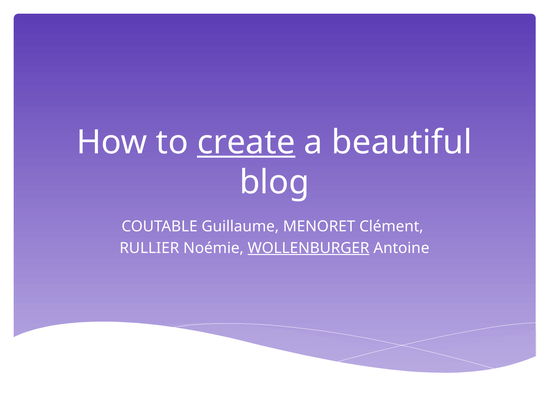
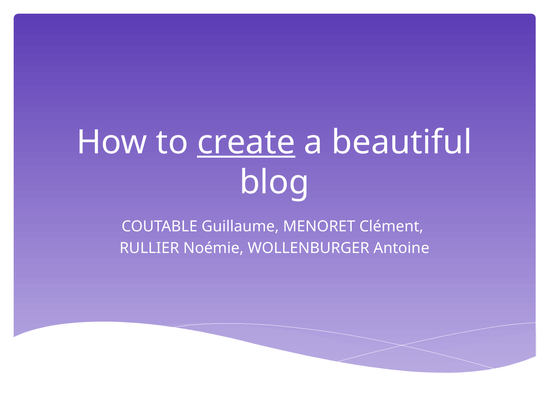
WOLLENBURGER underline: present -> none
